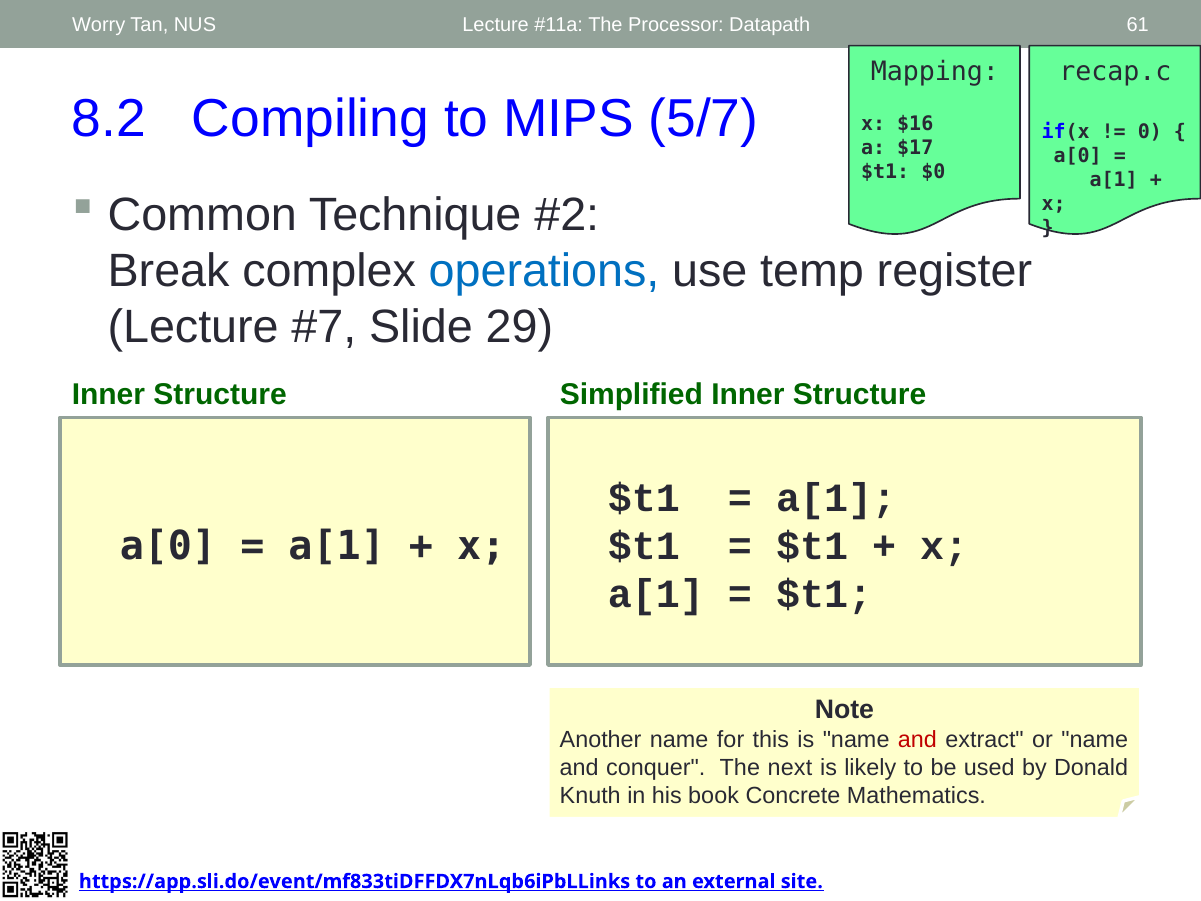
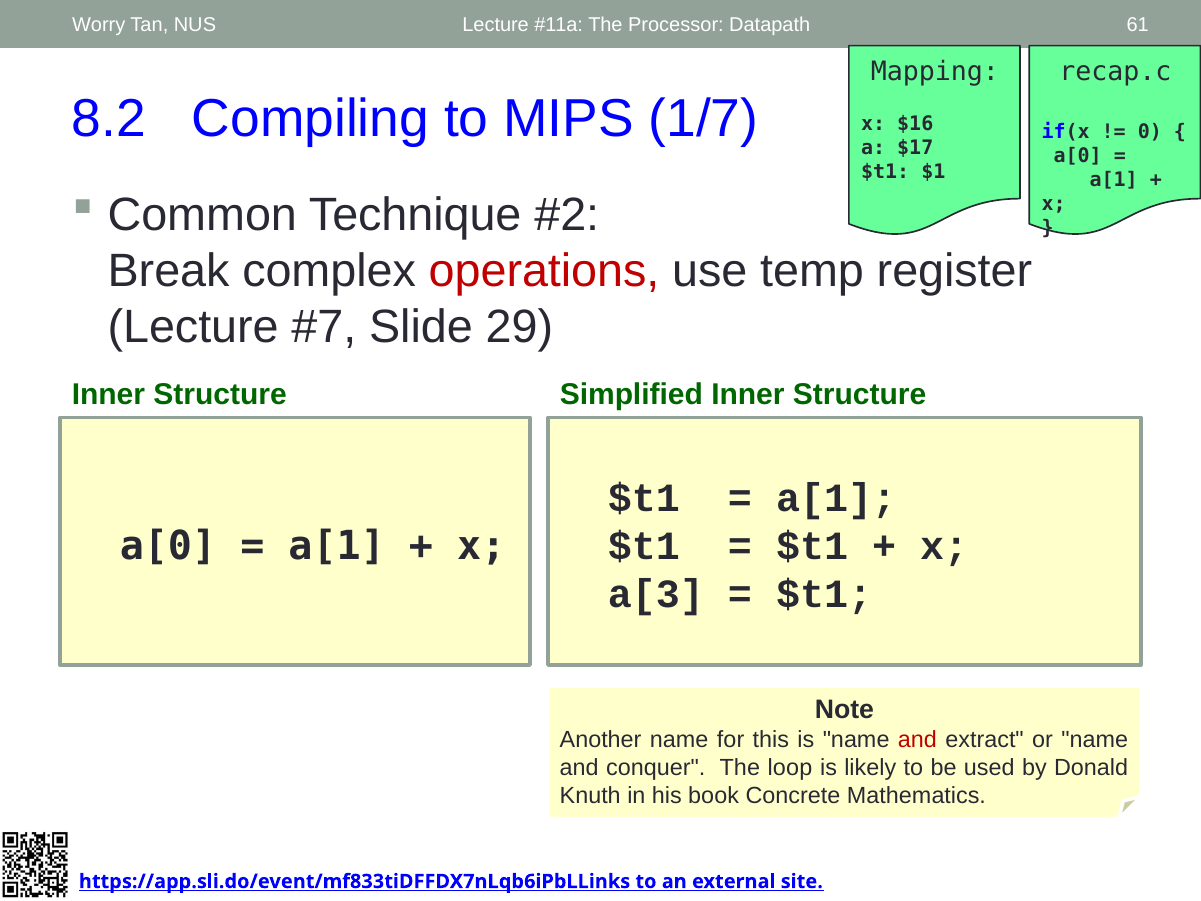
5/7: 5/7 -> 1/7
$0: $0 -> $1
operations colour: blue -> red
a[1 at (656, 594): a[1 -> a[3
next: next -> loop
